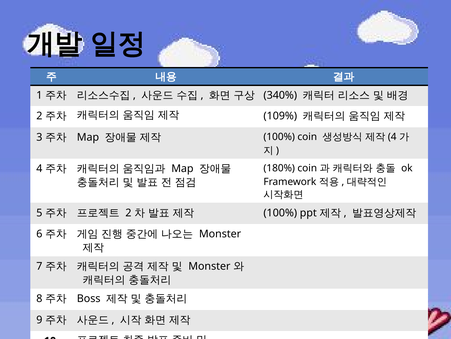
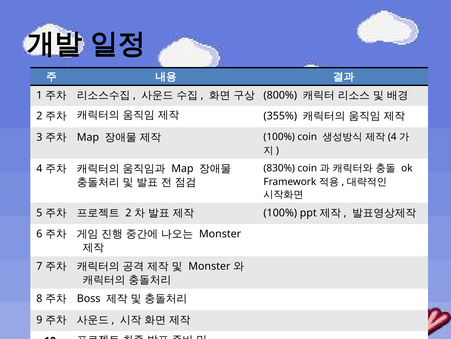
340%: 340% -> 800%
109%: 109% -> 355%
180%: 180% -> 830%
